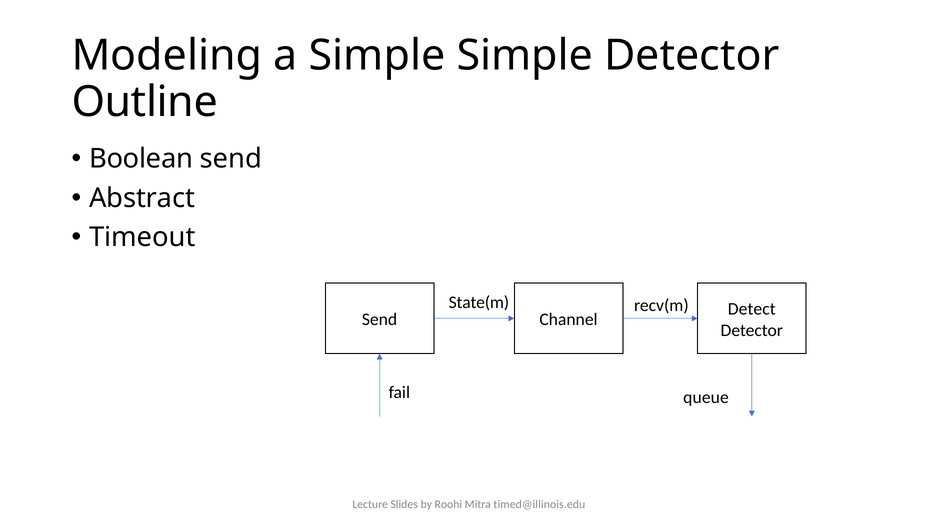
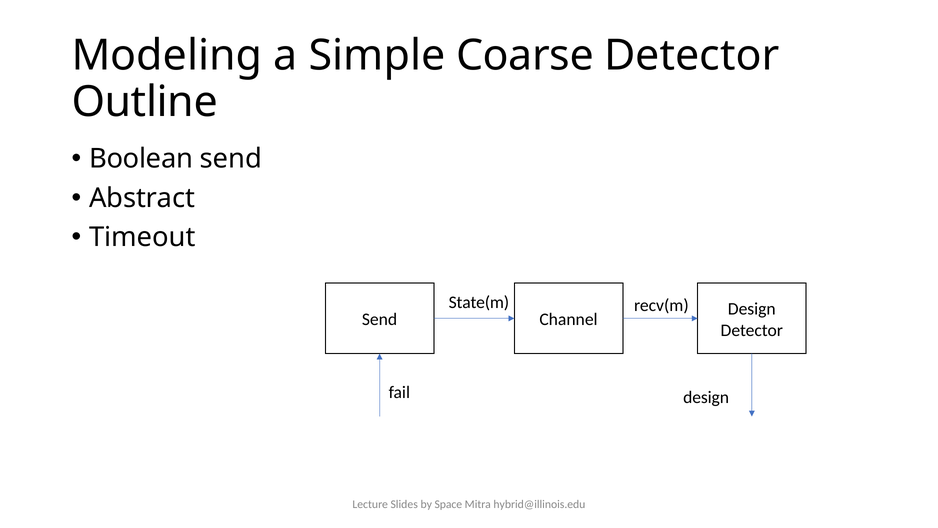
Simple Simple: Simple -> Coarse
Detect at (752, 309): Detect -> Design
fail queue: queue -> design
Roohi: Roohi -> Space
timed@illinois.edu: timed@illinois.edu -> hybrid@illinois.edu
